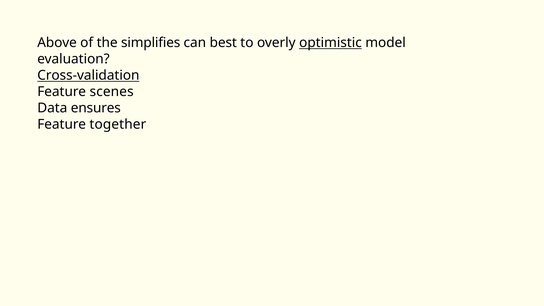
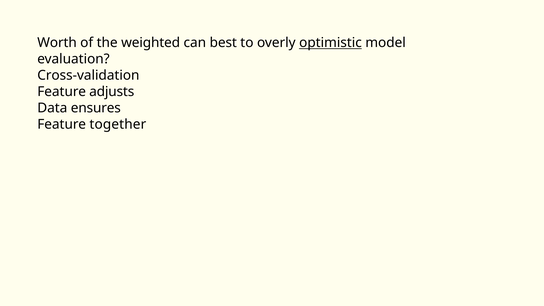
Above: Above -> Worth
simplifies: simplifies -> weighted
Cross-validation underline: present -> none
scenes: scenes -> adjusts
